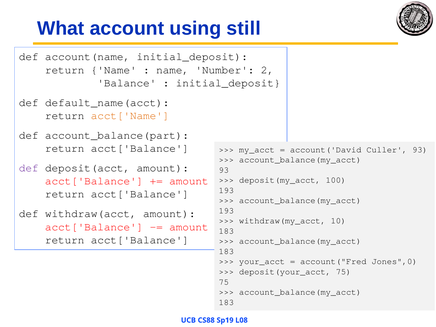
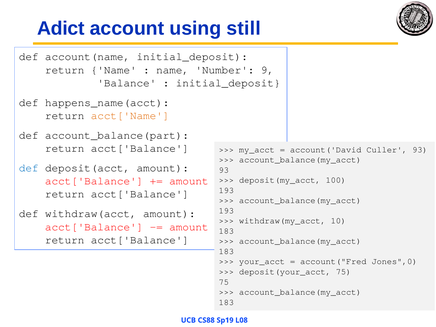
What: What -> Adict
2: 2 -> 9
default_name(acct: default_name(acct -> happens_name(acct
def at (29, 168) colour: purple -> blue
